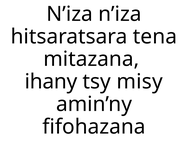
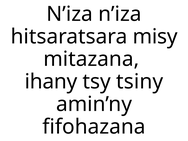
tena: tena -> misy
misy: misy -> tsiny
